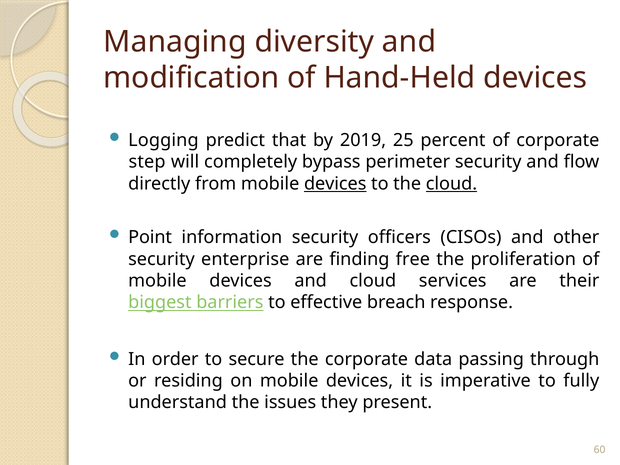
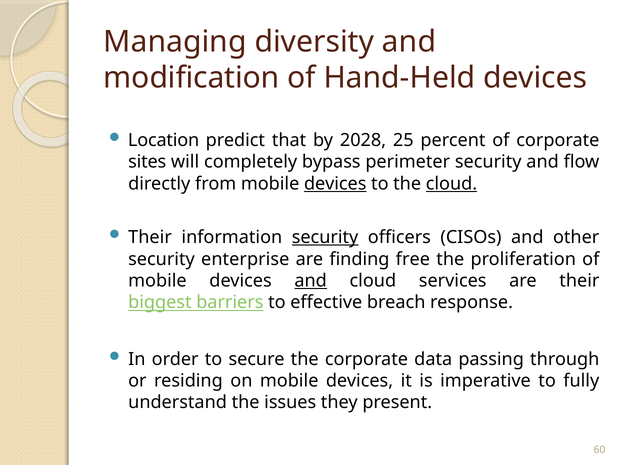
Logging: Logging -> Location
2019: 2019 -> 2028
step: step -> sites
Point at (150, 237): Point -> Their
security at (325, 237) underline: none -> present
and at (311, 281) underline: none -> present
